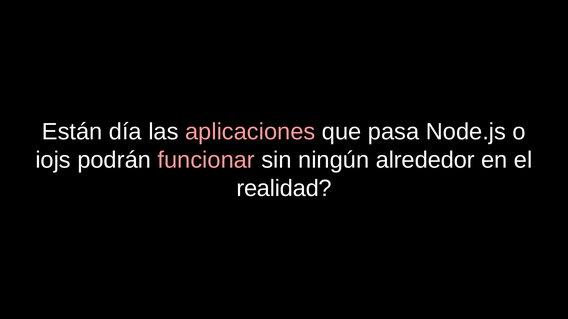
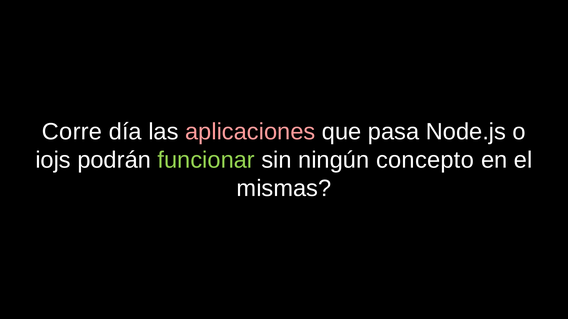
Están: Están -> Corre
funcionar colour: pink -> light green
alrededor: alrededor -> concepto
realidad: realidad -> mismas
